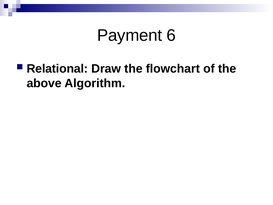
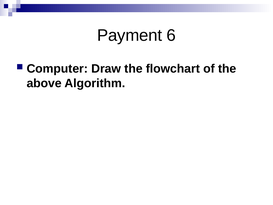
Relational: Relational -> Computer
